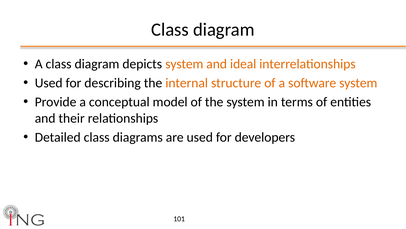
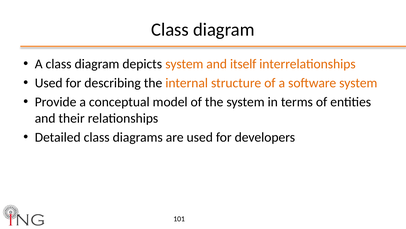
ideal: ideal -> itself
